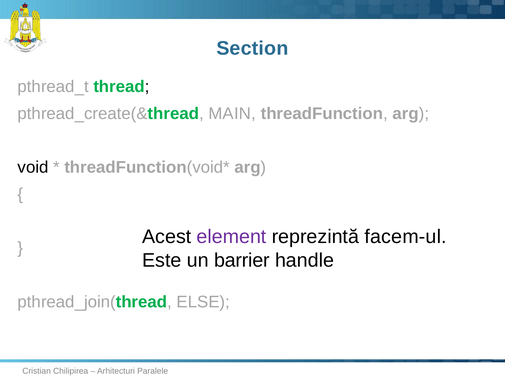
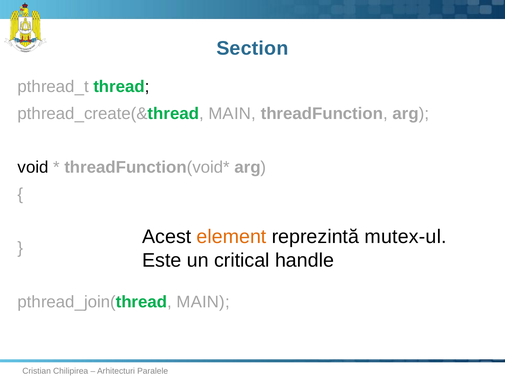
element colour: purple -> orange
facem-ul: facem-ul -> mutex-ul
barrier: barrier -> critical
pthread_join(thread ELSE: ELSE -> MAIN
